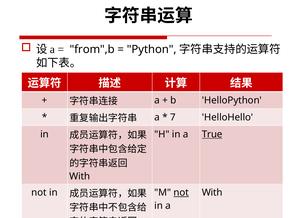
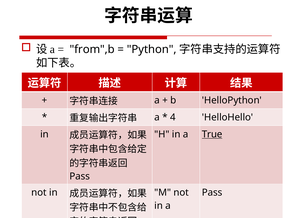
7: 7 -> 4
With at (80, 176): With -> Pass
not at (181, 192) underline: present -> none
With at (212, 192): With -> Pass
